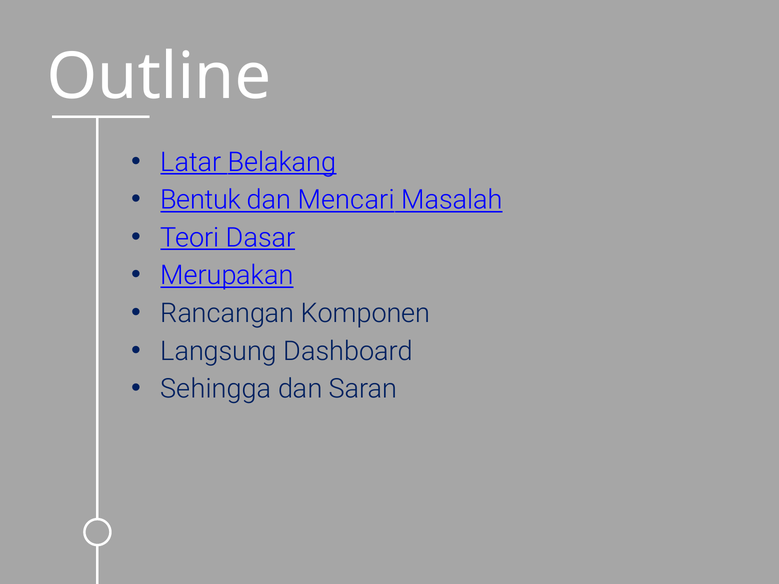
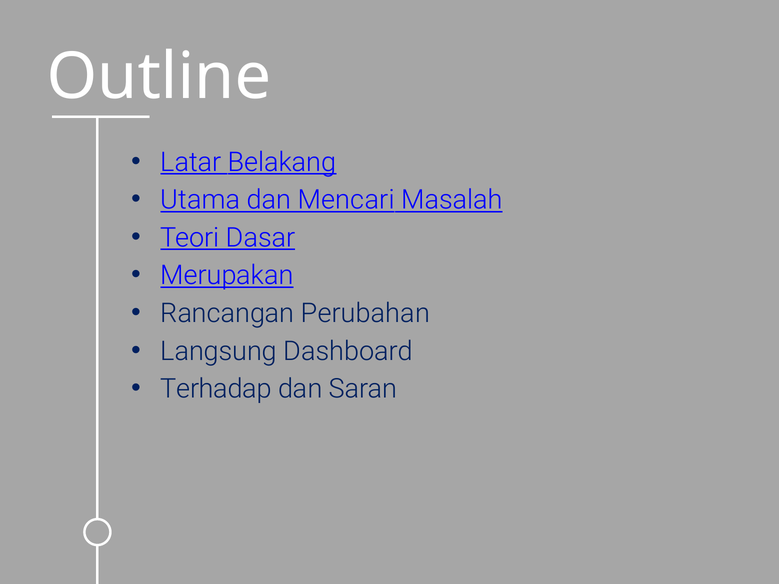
Bentuk: Bentuk -> Utama
Komponen: Komponen -> Perubahan
Sehingga: Sehingga -> Terhadap
